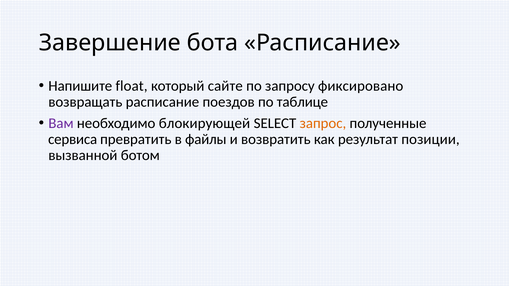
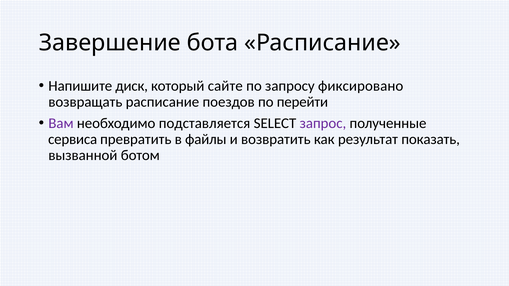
float: float -> диск
таблице: таблице -> перейти
блокирующей: блокирующей -> подставляется
запрос colour: orange -> purple
позиции: позиции -> показать
